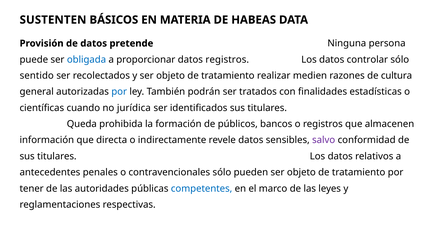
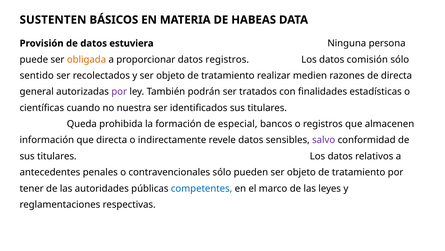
pretende: pretende -> estuviera
obligada colour: blue -> orange
controlar: controlar -> comisión
de cultura: cultura -> directa
por at (119, 92) colour: blue -> purple
jurídica: jurídica -> nuestra
públicos: públicos -> especial
